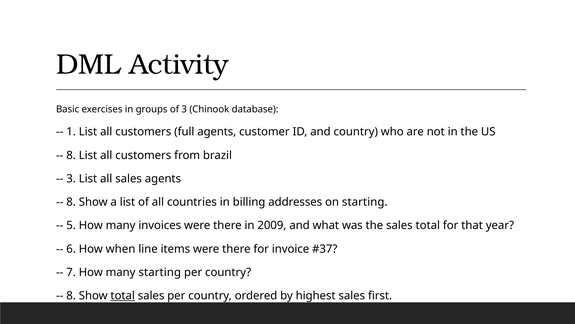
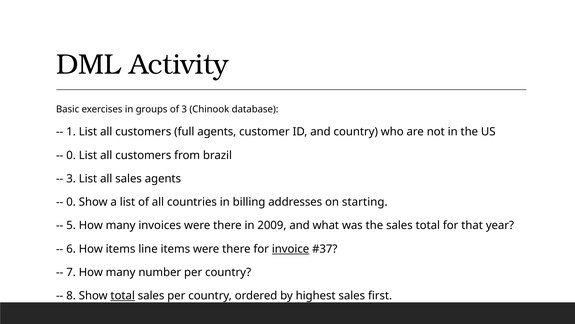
8 at (71, 155): 8 -> 0
8 at (71, 202): 8 -> 0
How when: when -> items
invoice underline: none -> present
many starting: starting -> number
